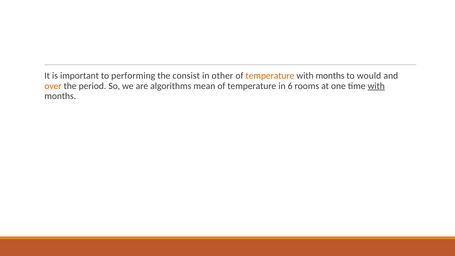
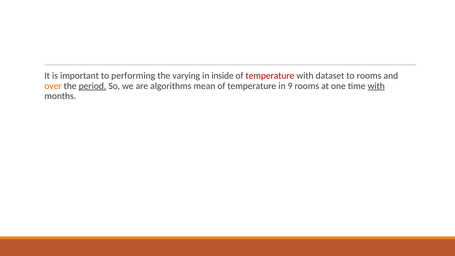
consist: consist -> varying
other: other -> inside
temperature at (270, 76) colour: orange -> red
months at (330, 76): months -> dataset
to would: would -> rooms
period underline: none -> present
6: 6 -> 9
